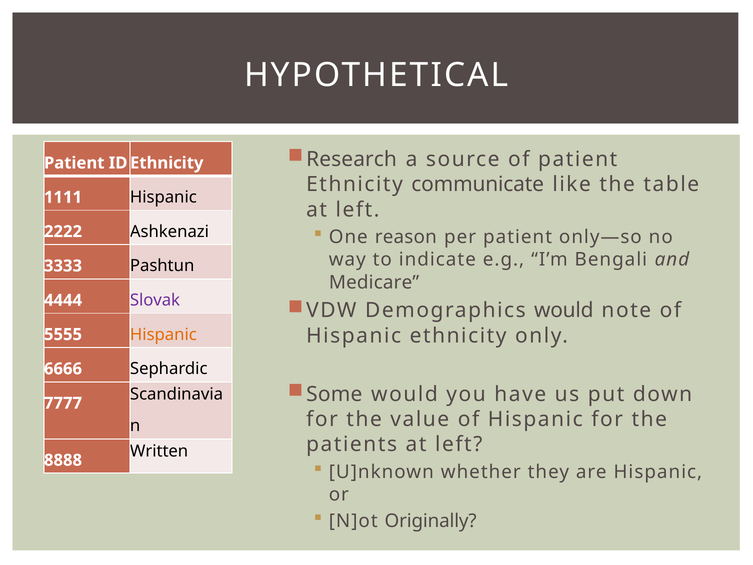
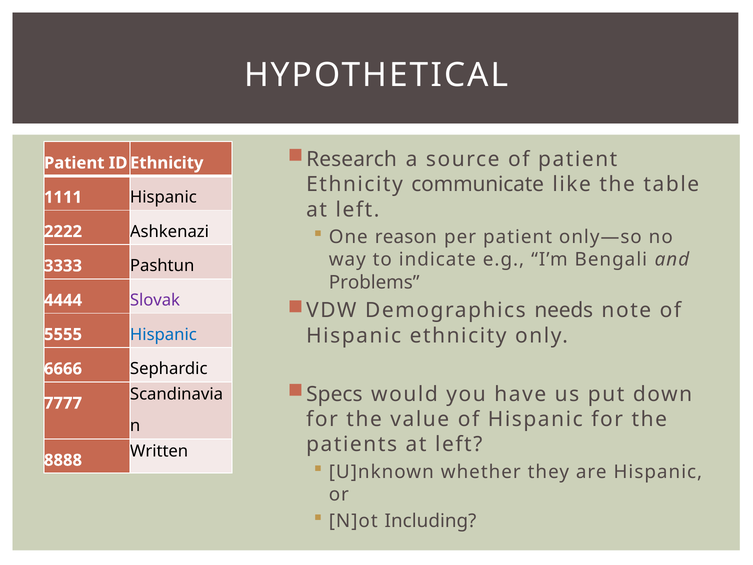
Medicare: Medicare -> Problems
Demographics would: would -> needs
Hispanic at (163, 334) colour: orange -> blue
Some: Some -> Specs
Originally: Originally -> Including
